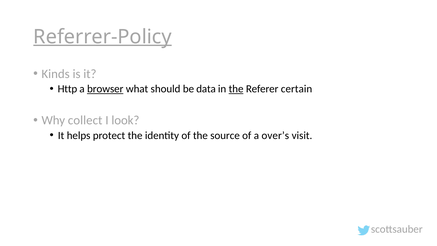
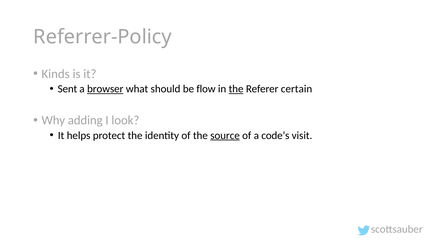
Referrer-Policy underline: present -> none
Http: Http -> Sent
data: data -> flow
collect: collect -> adding
source underline: none -> present
over’s: over’s -> code’s
